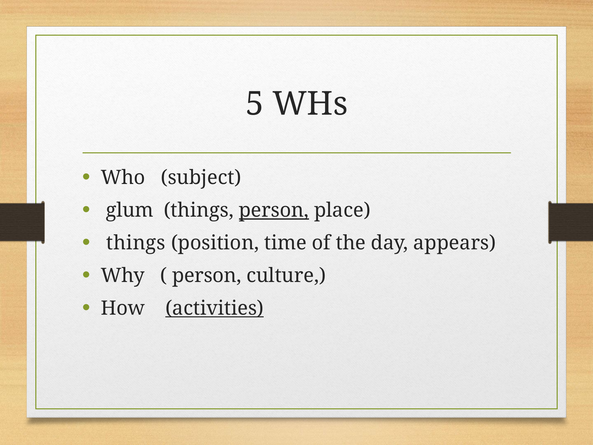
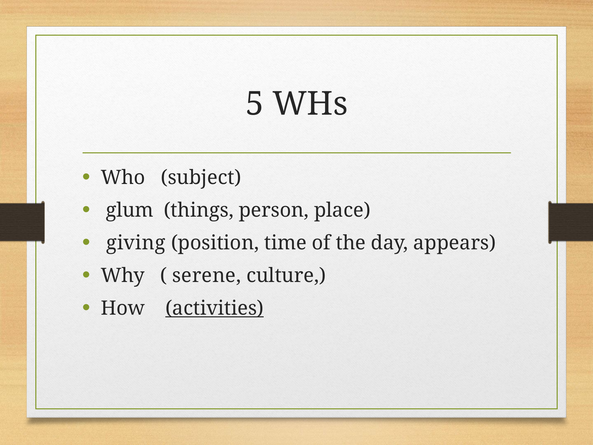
person at (274, 210) underline: present -> none
things at (136, 243): things -> giving
person at (207, 276): person -> serene
